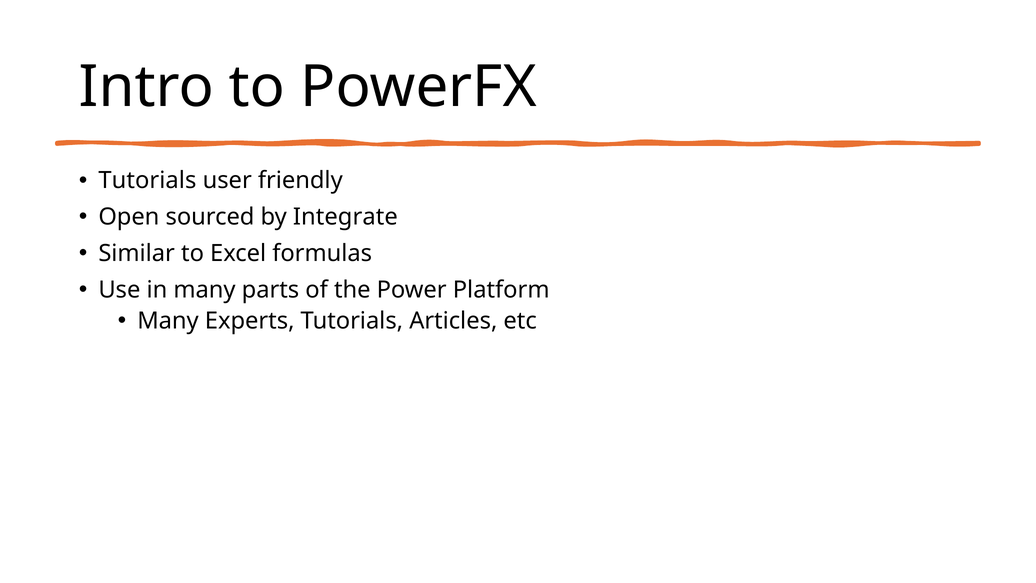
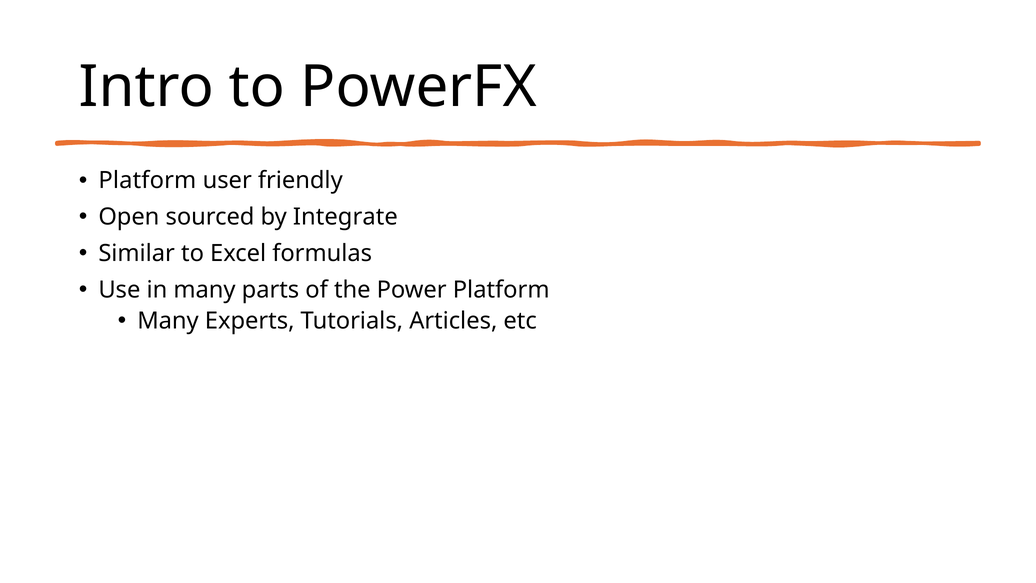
Tutorials at (147, 180): Tutorials -> Platform
